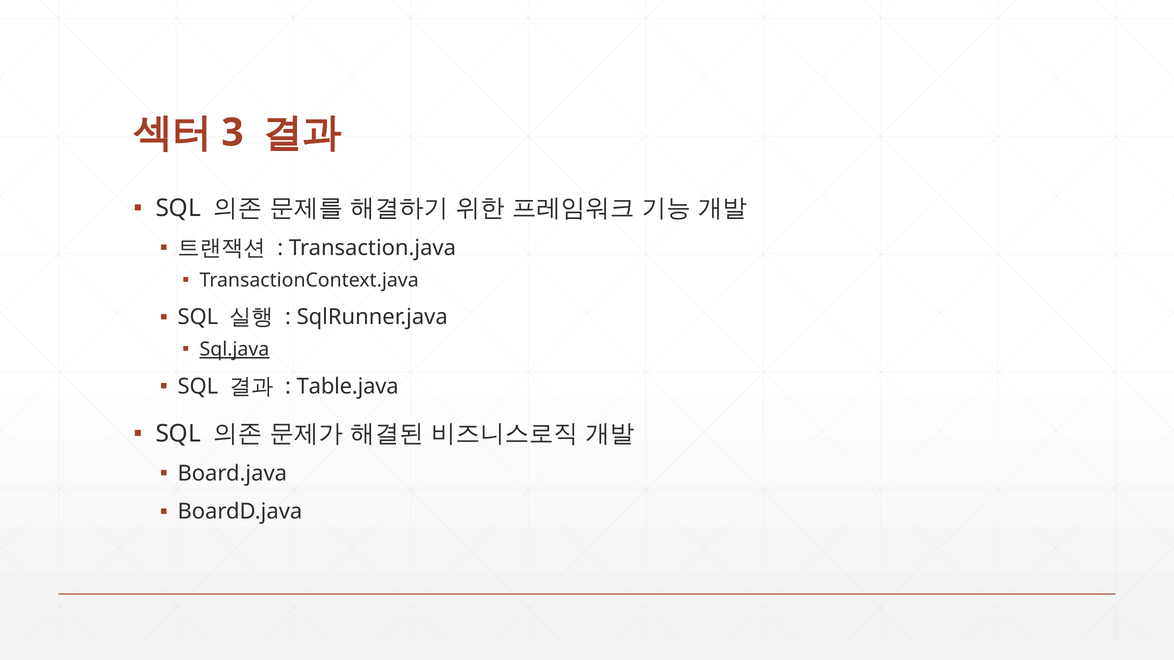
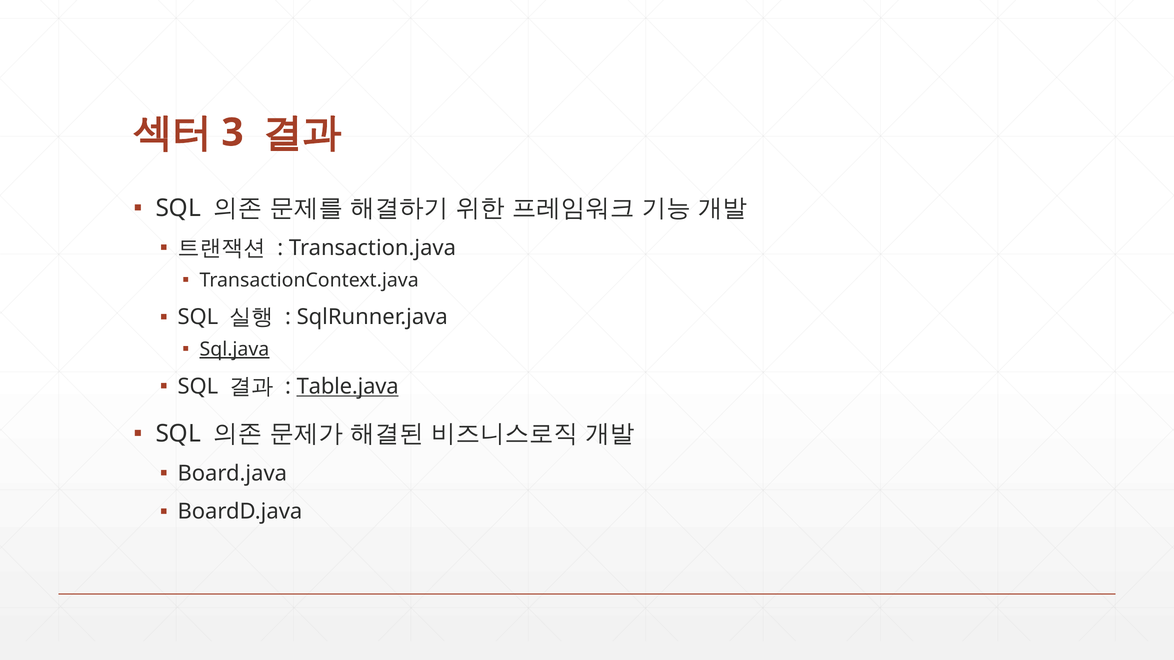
Table.java underline: none -> present
